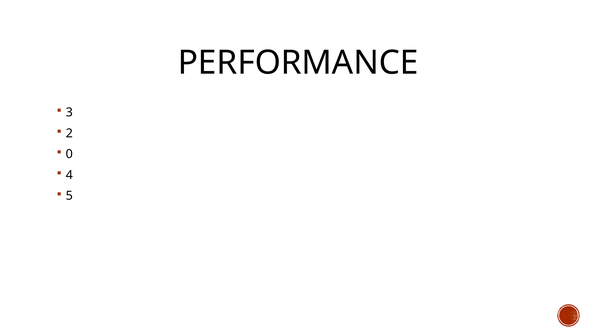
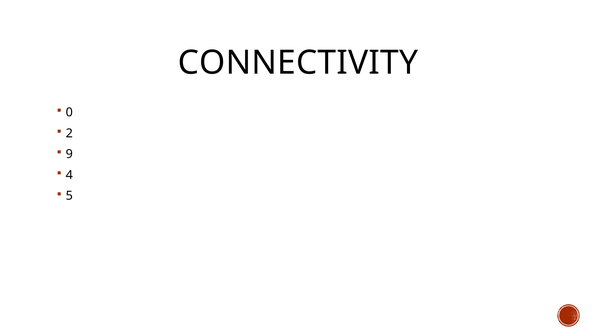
PERFORMANCE: PERFORMANCE -> CONNECTIVITY
3: 3 -> 0
0: 0 -> 9
